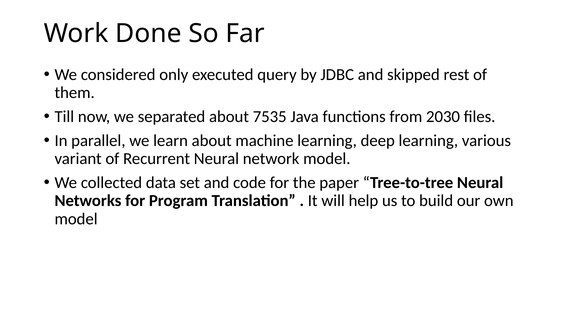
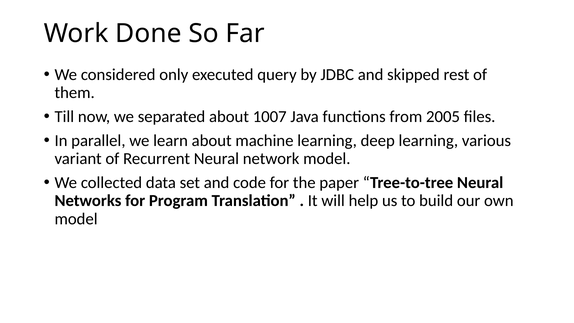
7535: 7535 -> 1007
2030: 2030 -> 2005
